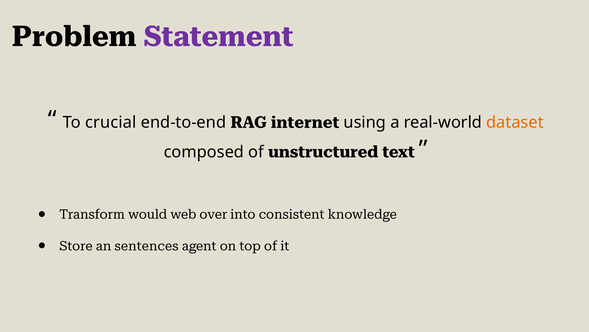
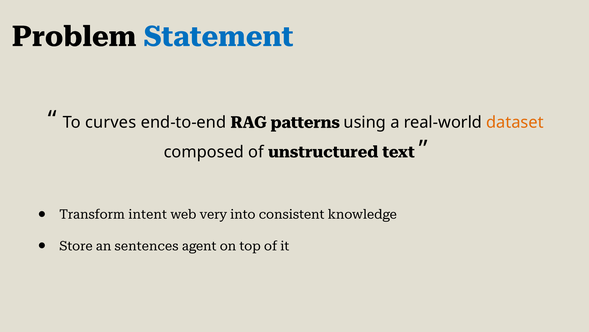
Statement colour: purple -> blue
crucial: crucial -> curves
internet: internet -> patterns
would: would -> intent
over: over -> very
